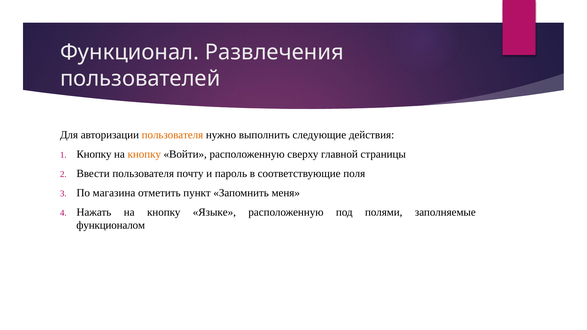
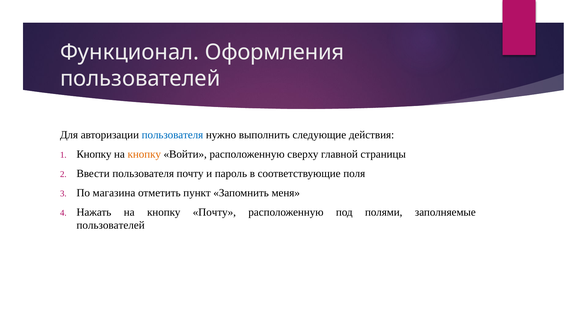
Развлечения: Развлечения -> Оформления
пользователя at (172, 135) colour: orange -> blue
кнопку Языке: Языке -> Почту
функционалом at (111, 225): функционалом -> пользователей
